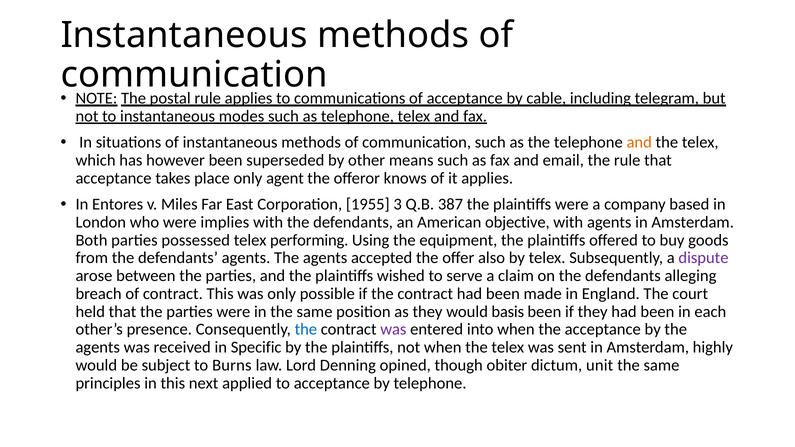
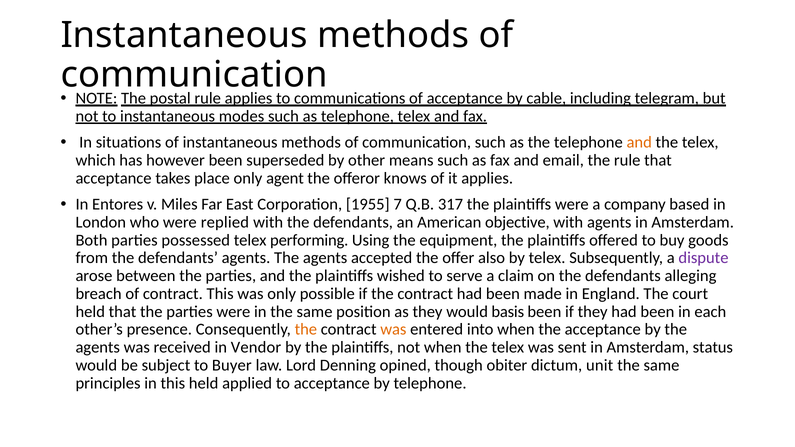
3: 3 -> 7
387: 387 -> 317
implies: implies -> replied
the at (306, 330) colour: blue -> orange
was at (393, 330) colour: purple -> orange
Specific: Specific -> Vendor
highly: highly -> status
Burns: Burns -> Buyer
this next: next -> held
